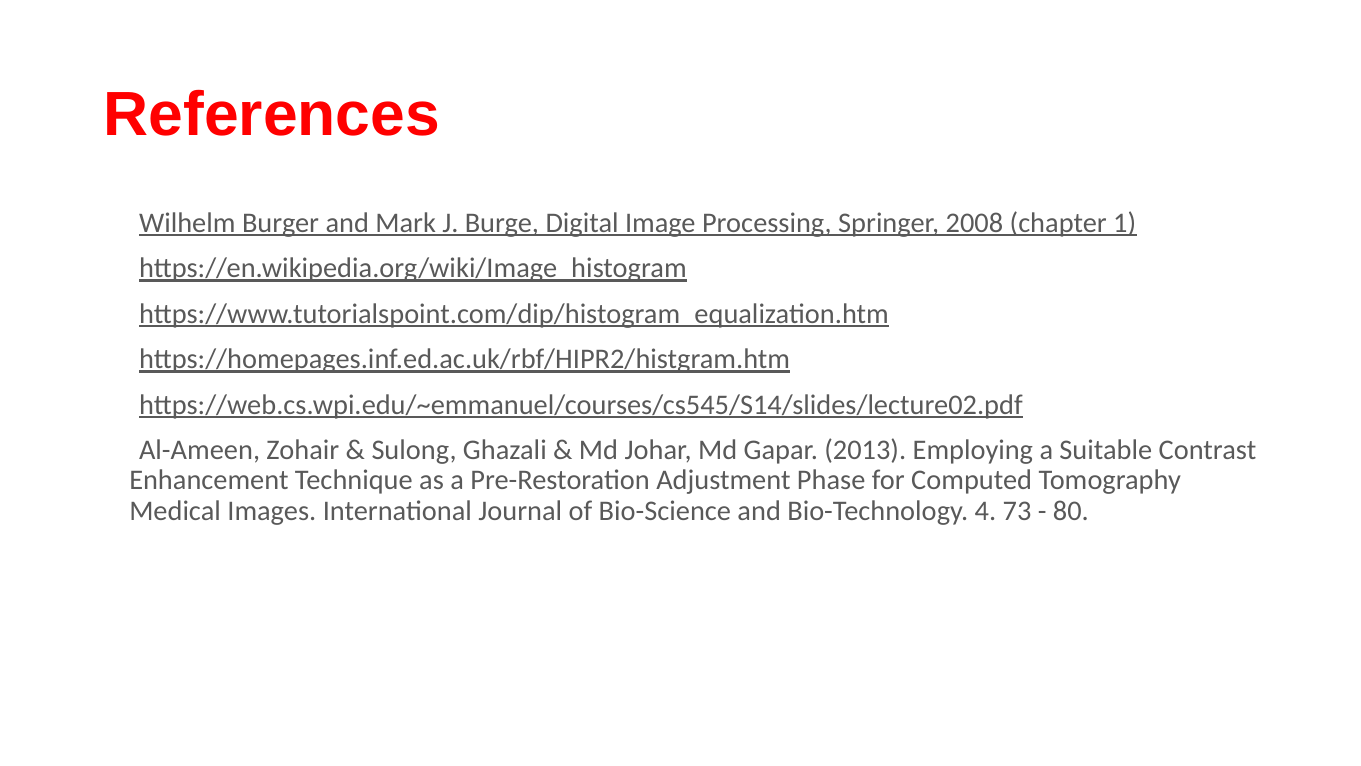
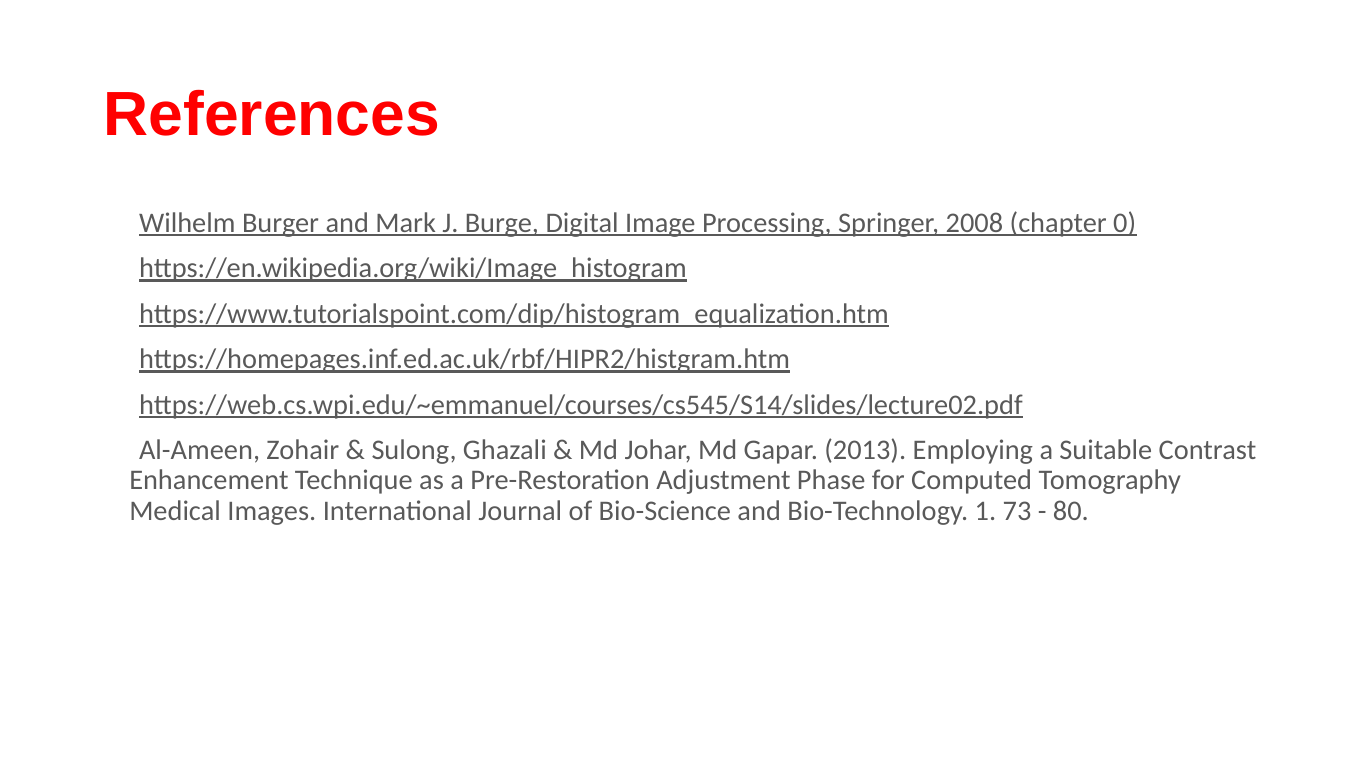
1: 1 -> 0
4: 4 -> 1
